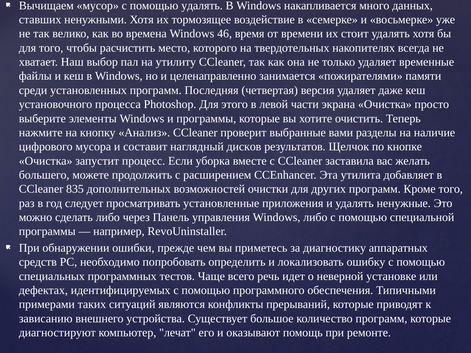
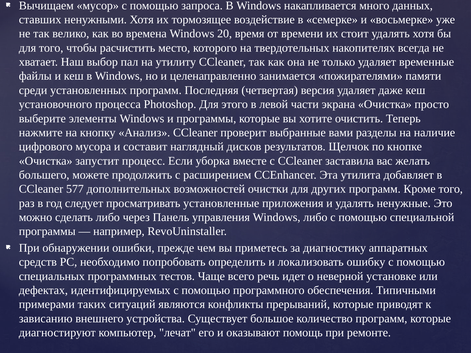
помощью удалять: удалять -> запроса
46: 46 -> 20
835: 835 -> 577
